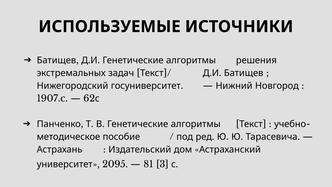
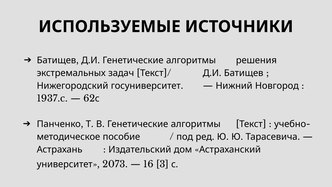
1907.c: 1907.c -> 1937.c
2095: 2095 -> 2073
81: 81 -> 16
